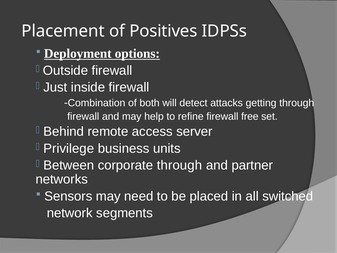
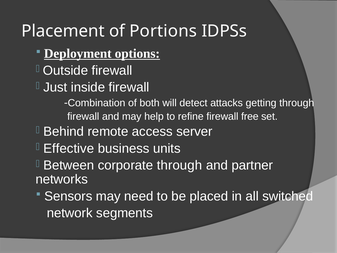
Positives: Positives -> Portions
Privilege: Privilege -> Effective
